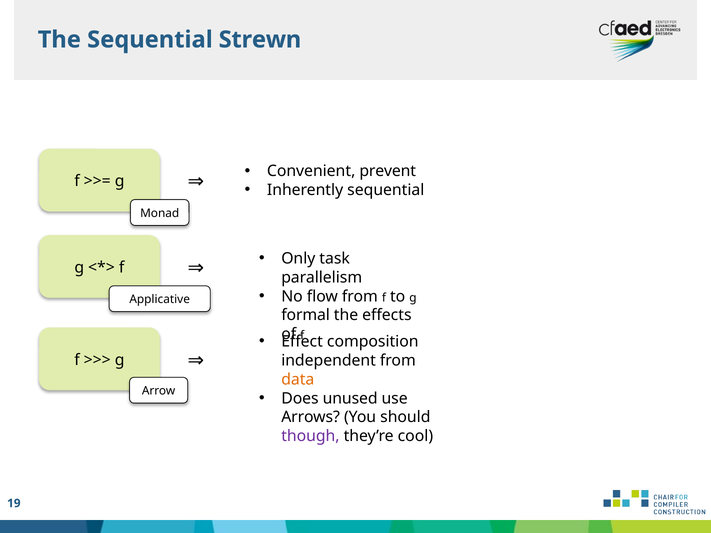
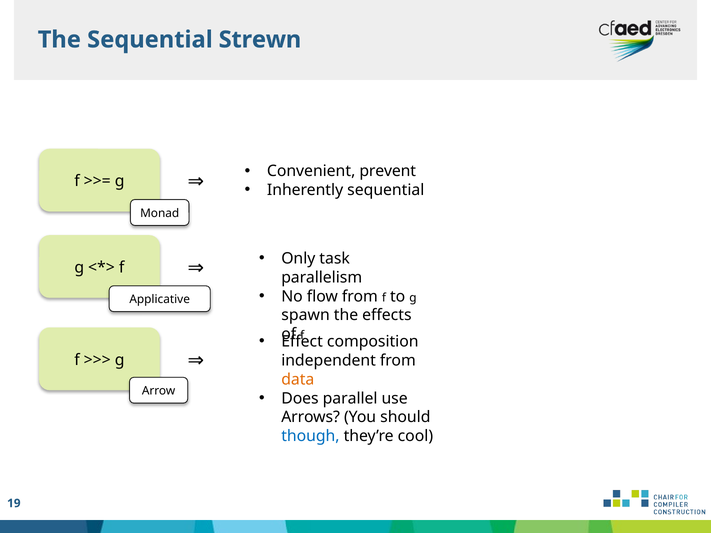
formal: formal -> spawn
unused: unused -> parallel
though colour: purple -> blue
